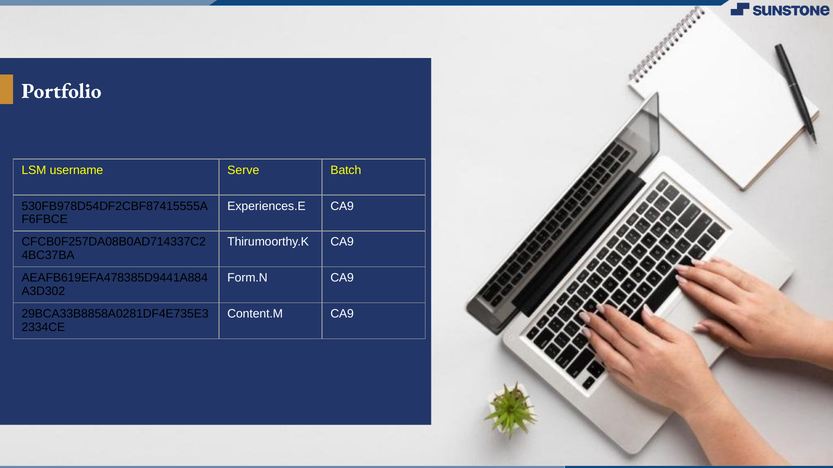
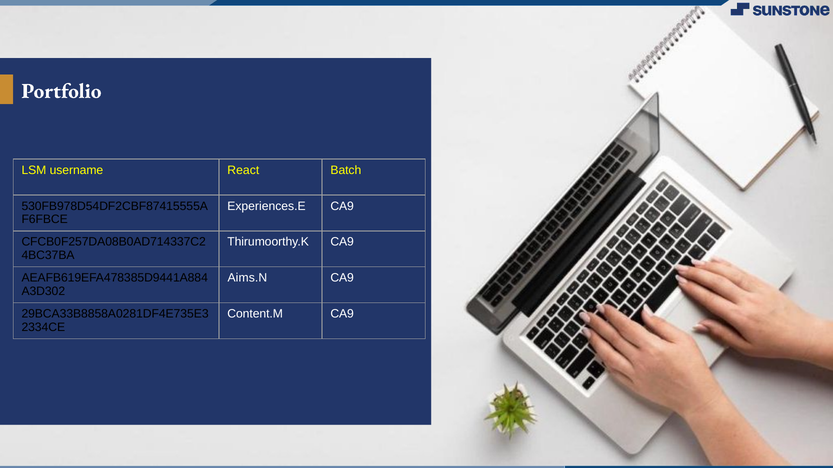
Serve: Serve -> React
Form.N: Form.N -> Aims.N
